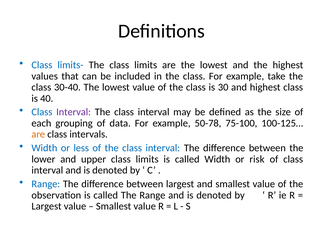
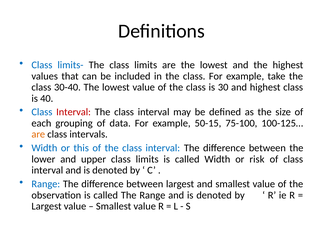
Interval at (74, 112) colour: purple -> red
50-78: 50-78 -> 50-15
less: less -> this
